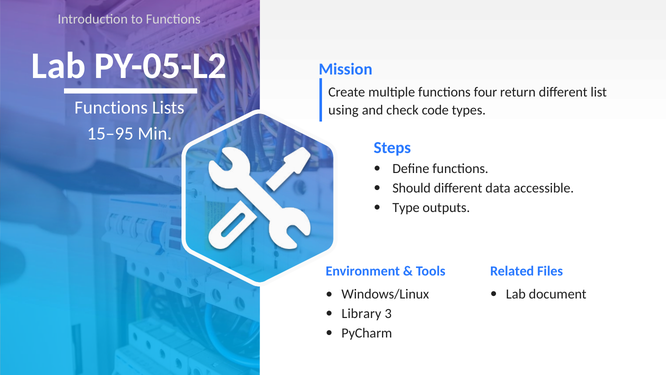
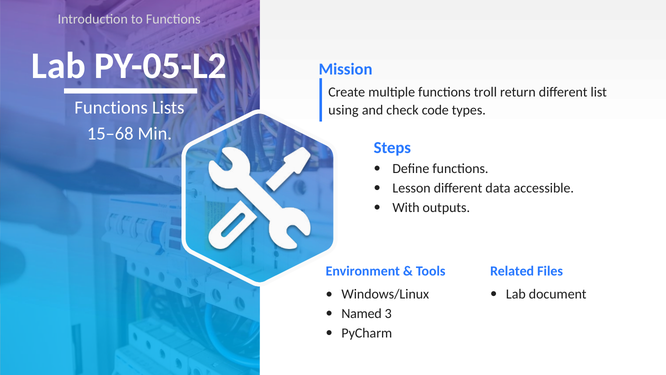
four: four -> troll
15–95: 15–95 -> 15–68
Should: Should -> Lesson
Type: Type -> With
Library: Library -> Named
